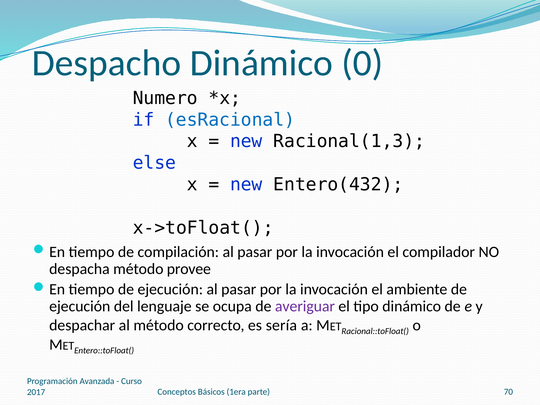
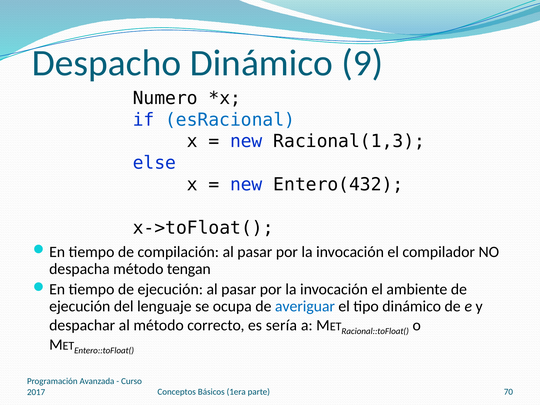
0: 0 -> 9
provee: provee -> tengan
averiguar colour: purple -> blue
